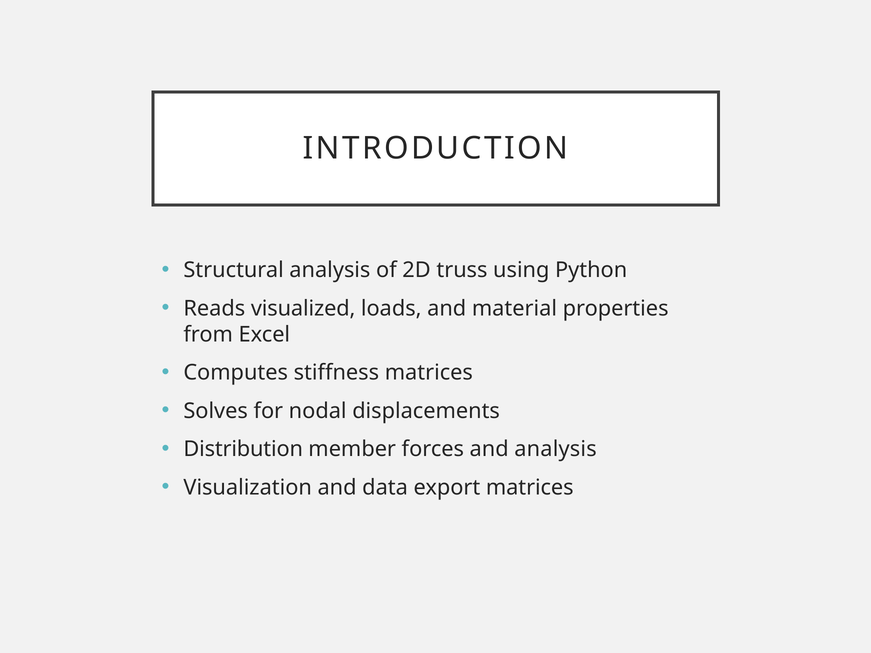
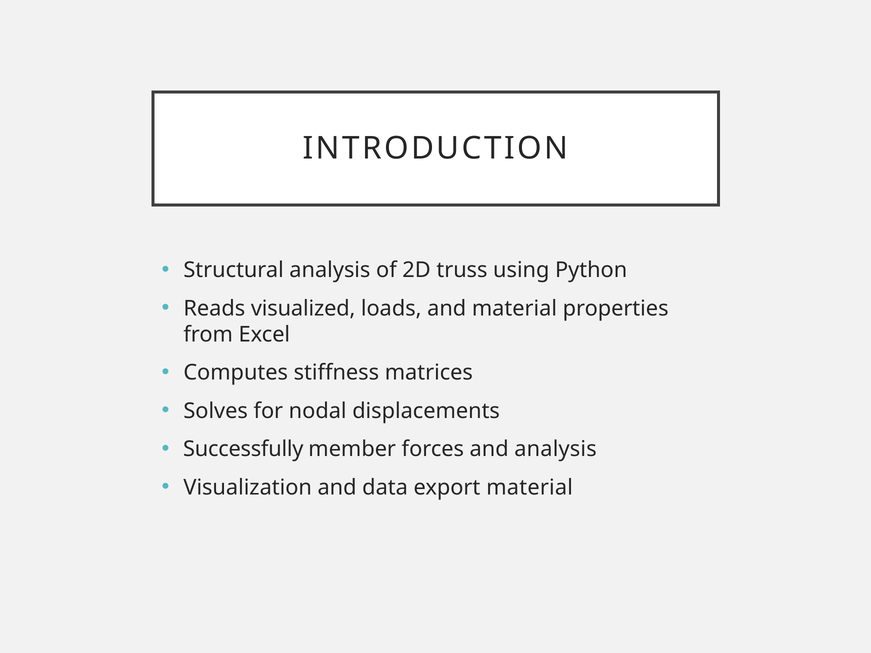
Distribution: Distribution -> Successfully
export matrices: matrices -> material
